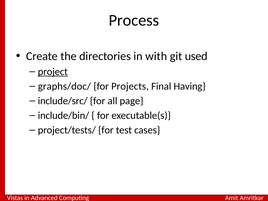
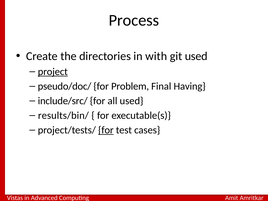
graphs/doc/: graphs/doc/ -> pseudo/doc/
Projects: Projects -> Problem
all page: page -> used
include/bin/: include/bin/ -> results/bin/
for at (106, 130) underline: none -> present
